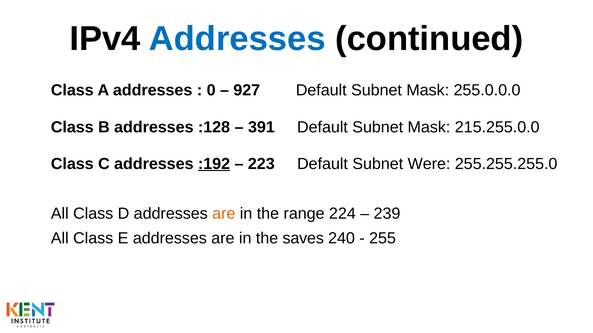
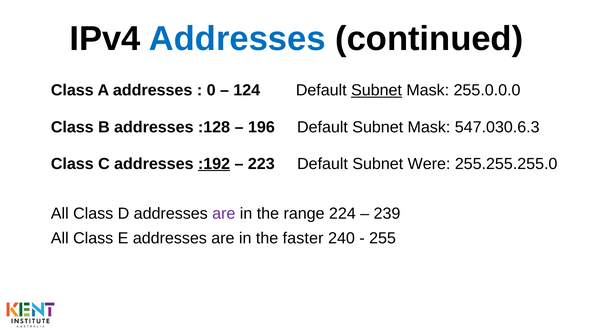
927: 927 -> 124
Subnet at (377, 91) underline: none -> present
391: 391 -> 196
215.255.0.0: 215.255.0.0 -> 547.030.6.3
are at (224, 214) colour: orange -> purple
saves: saves -> faster
